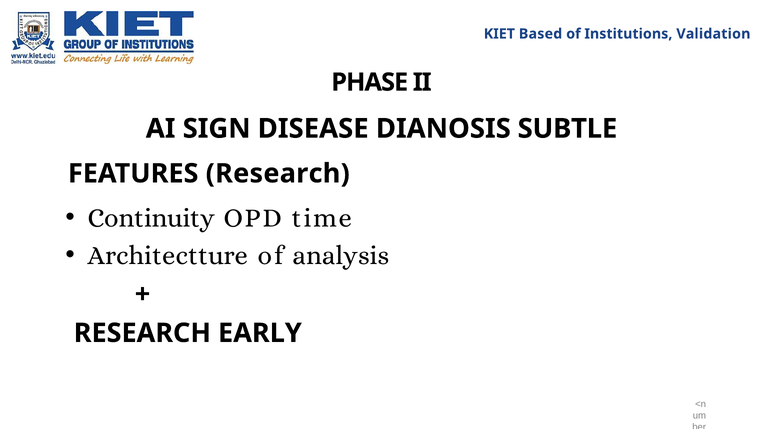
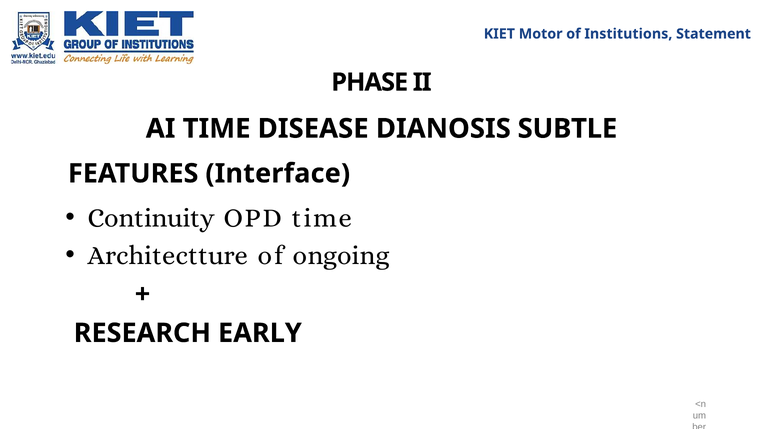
Based: Based -> Motor
Validation: Validation -> Statement
AI SIGN: SIGN -> TIME
FEATURES Research: Research -> Interface
analysis: analysis -> ongoing
